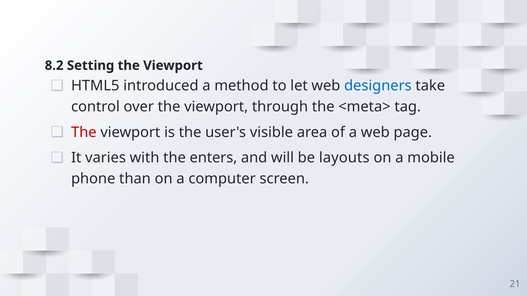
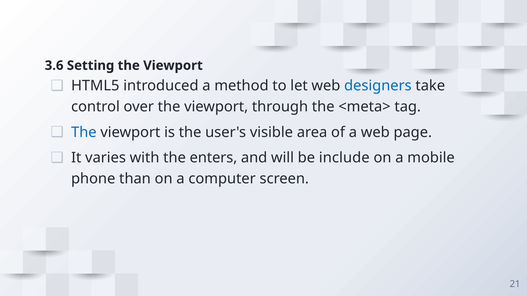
8.2: 8.2 -> 3.6
The at (84, 132) colour: red -> blue
layouts: layouts -> include
